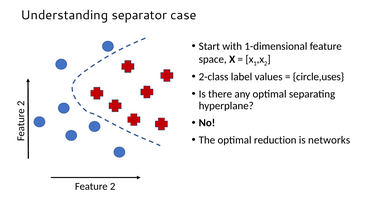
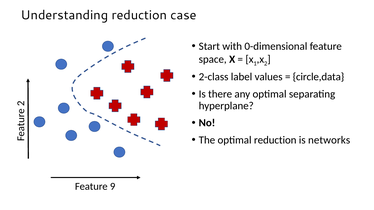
Understanding separator: separator -> reduction
1-dimensional: 1-dimensional -> 0-dimensional
circle,uses: circle,uses -> circle,data
Feature 2: 2 -> 9
